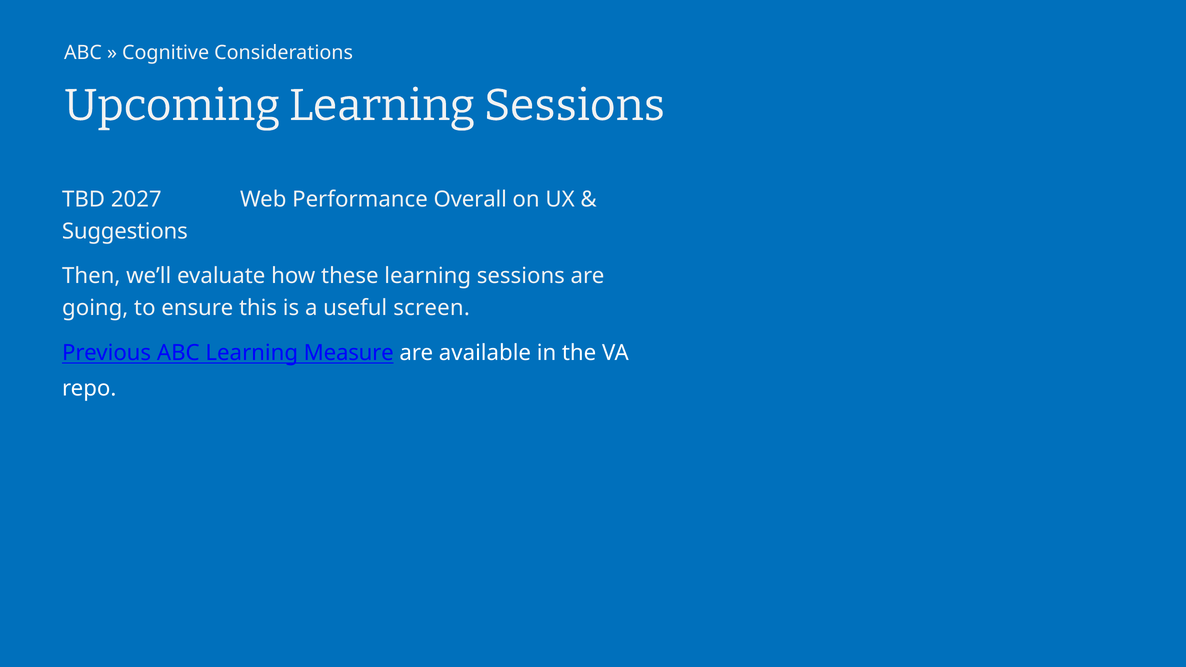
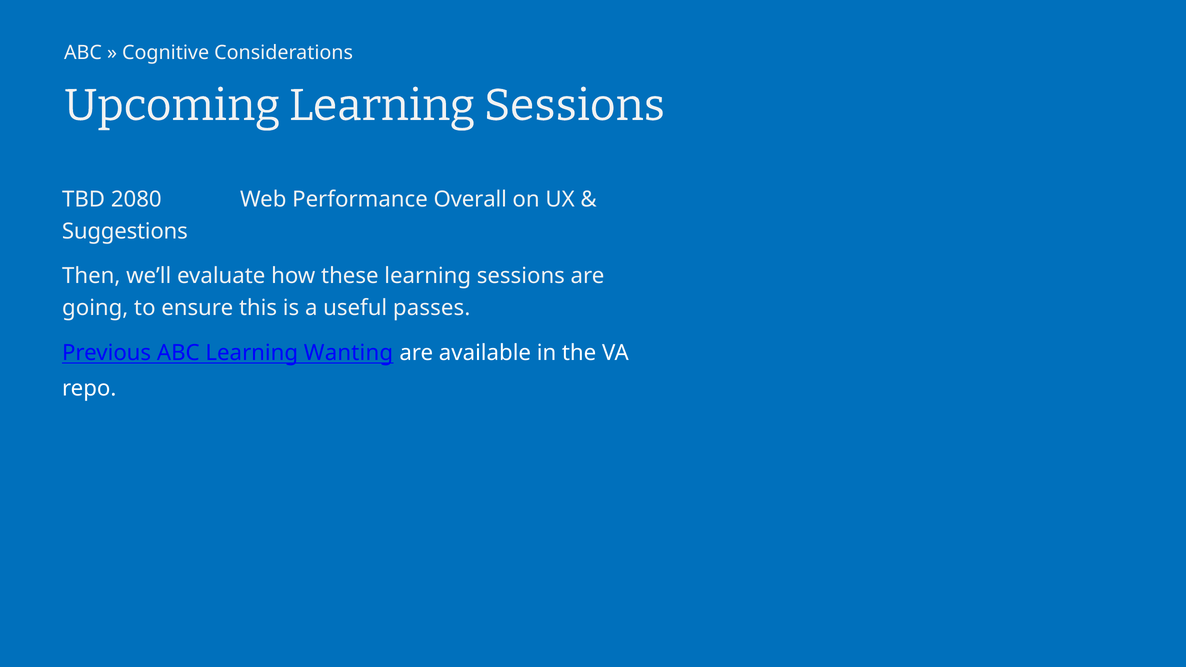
2027: 2027 -> 2080
screen: screen -> passes
Measure: Measure -> Wanting
